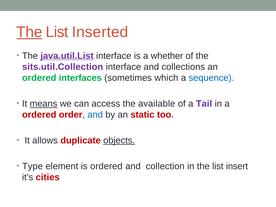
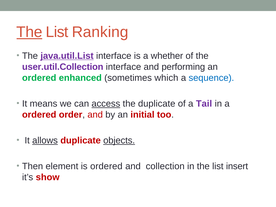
Inserted: Inserted -> Ranking
sits.util.Collection: sits.util.Collection -> user.util.Collection
collections: collections -> performing
interfaces: interfaces -> enhanced
means underline: present -> none
access underline: none -> present
the available: available -> duplicate
and at (95, 115) colour: blue -> red
static: static -> initial
allows underline: none -> present
Type: Type -> Then
cities: cities -> show
